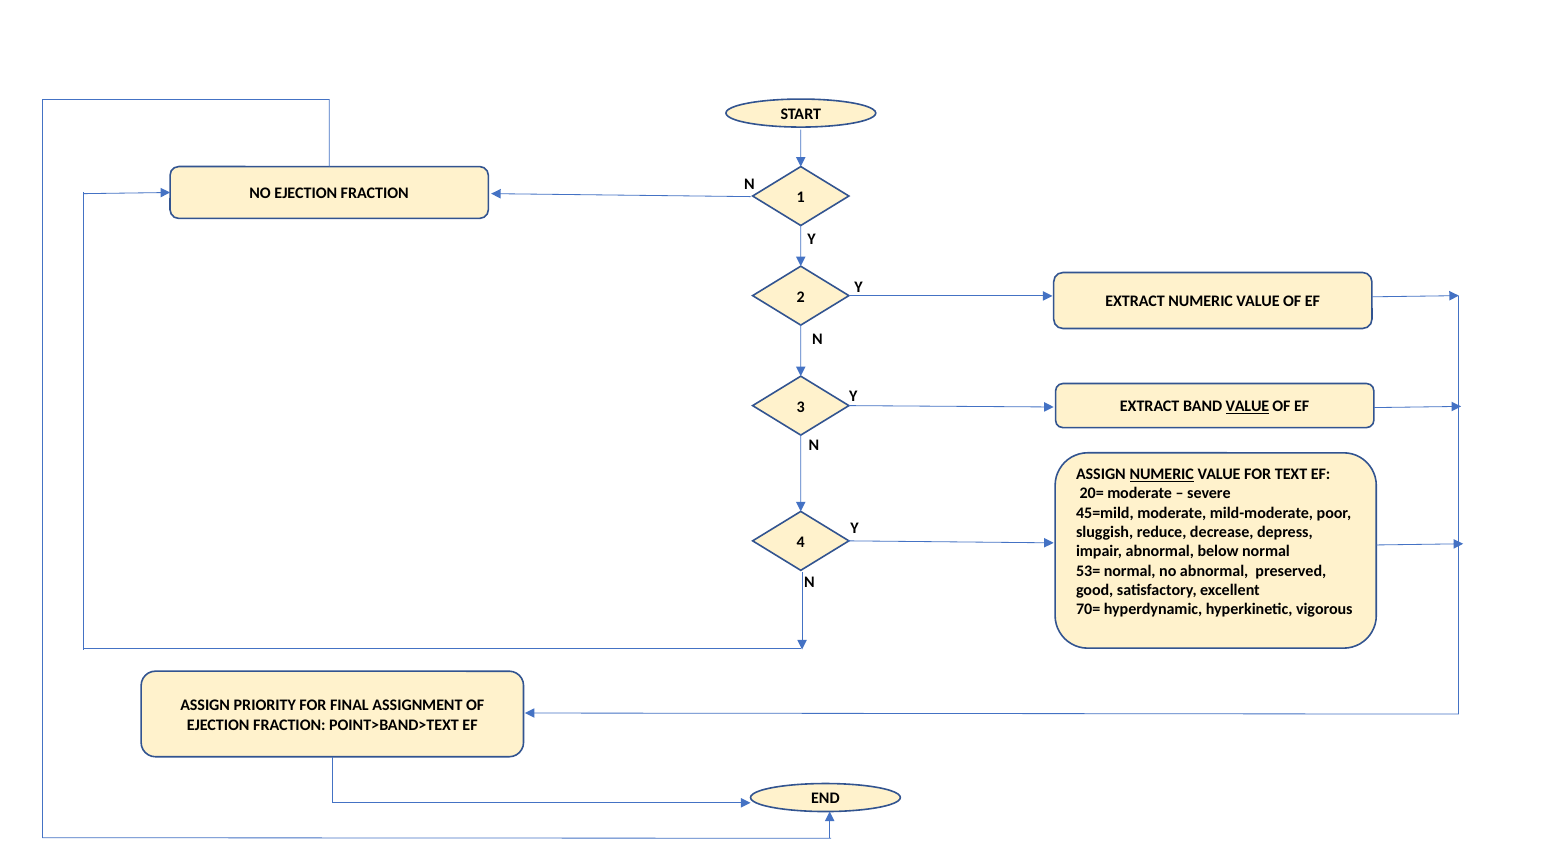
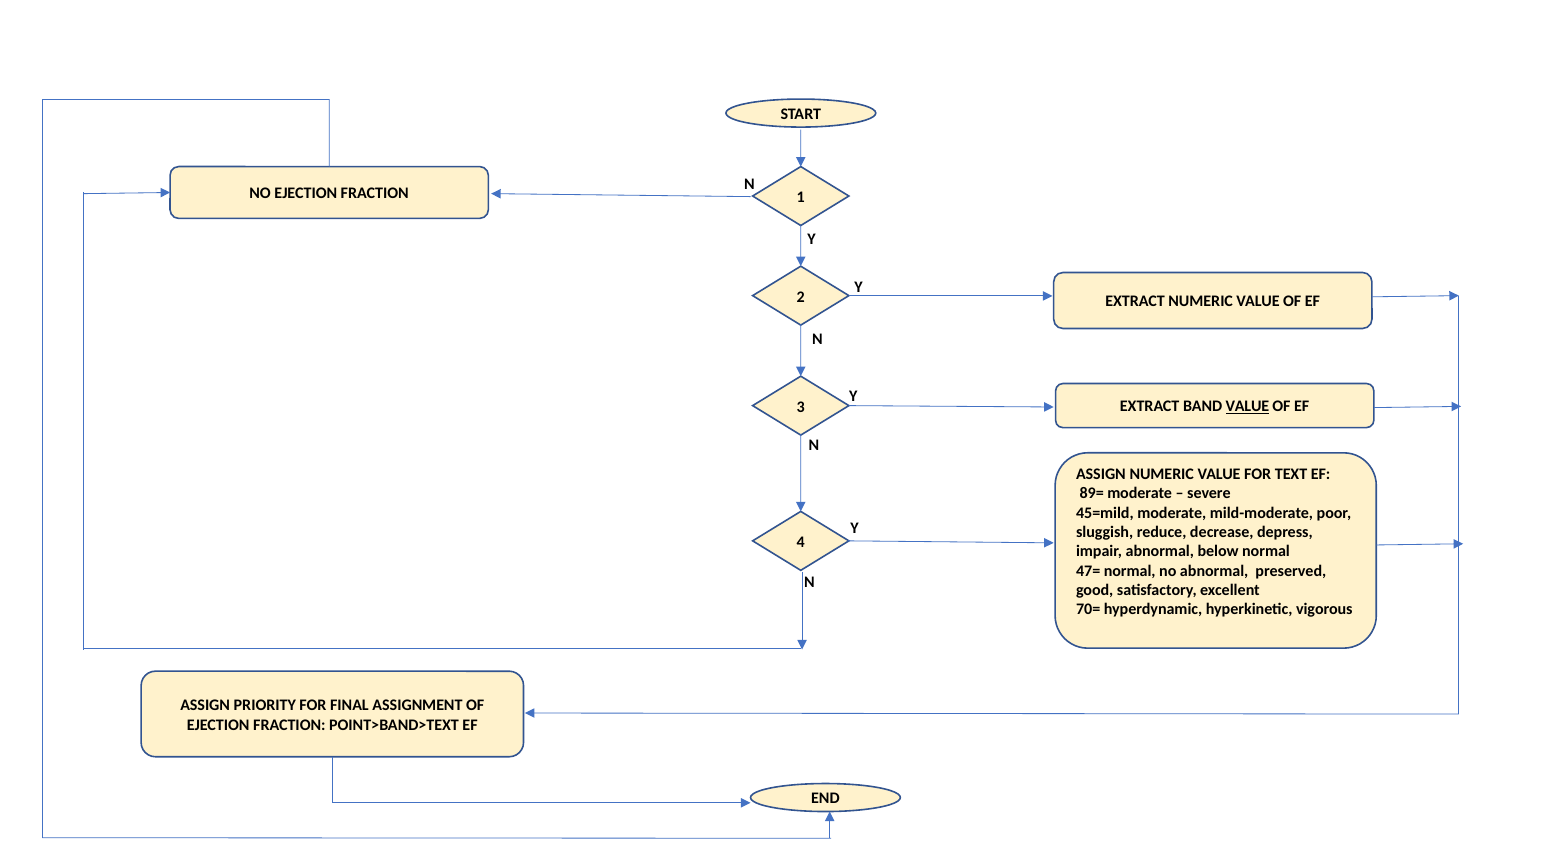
NUMERIC at (1162, 474) underline: present -> none
20=: 20= -> 89=
53=: 53= -> 47=
